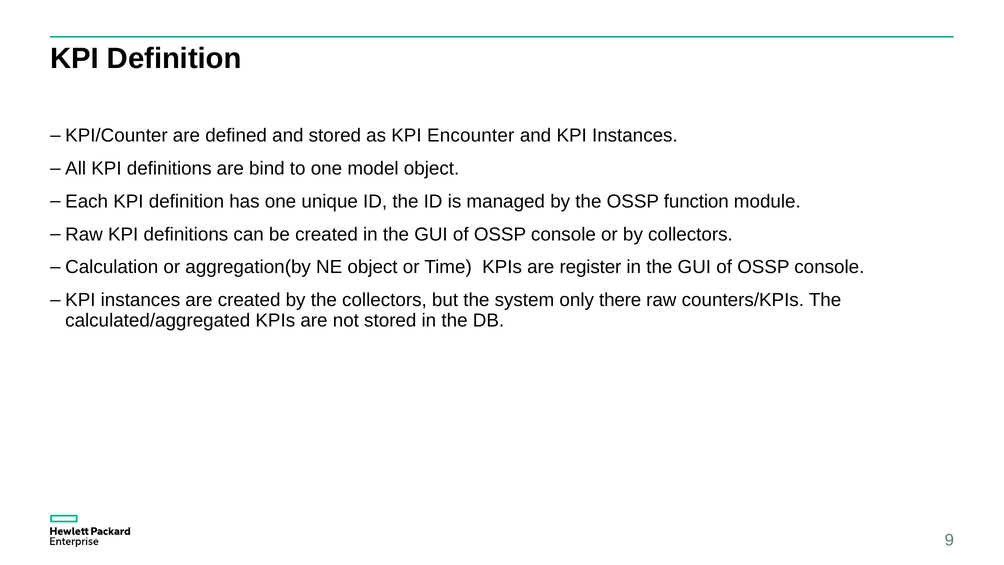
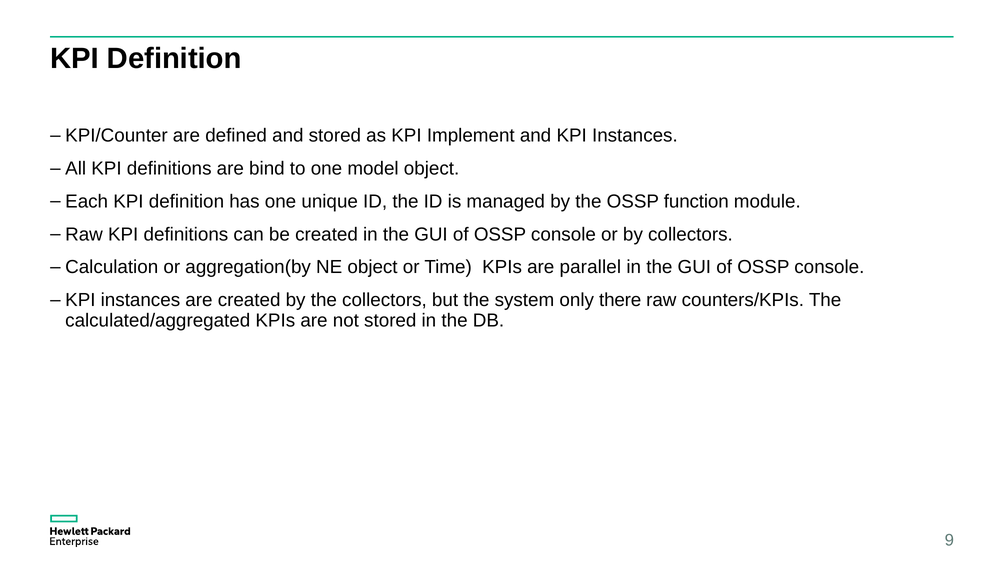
Encounter: Encounter -> Implement
register: register -> parallel
